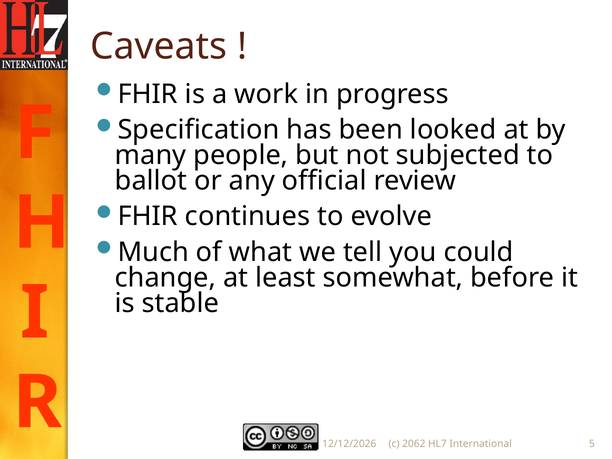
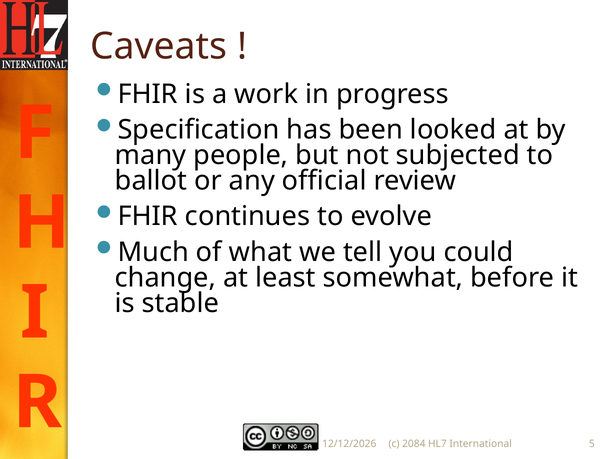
2062: 2062 -> 2084
